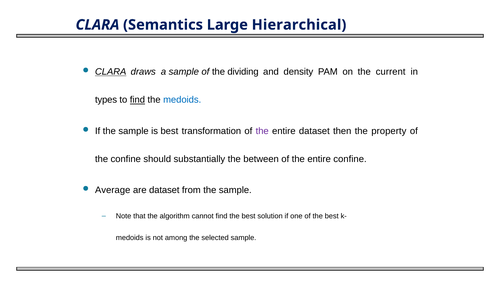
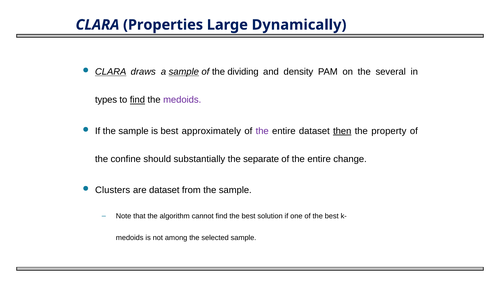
Semantics: Semantics -> Properties
Hierarchical: Hierarchical -> Dynamically
sample at (184, 72) underline: none -> present
current: current -> several
medoids at (182, 100) colour: blue -> purple
transformation: transformation -> approximately
then underline: none -> present
between: between -> separate
entire confine: confine -> change
Average: Average -> Clusters
